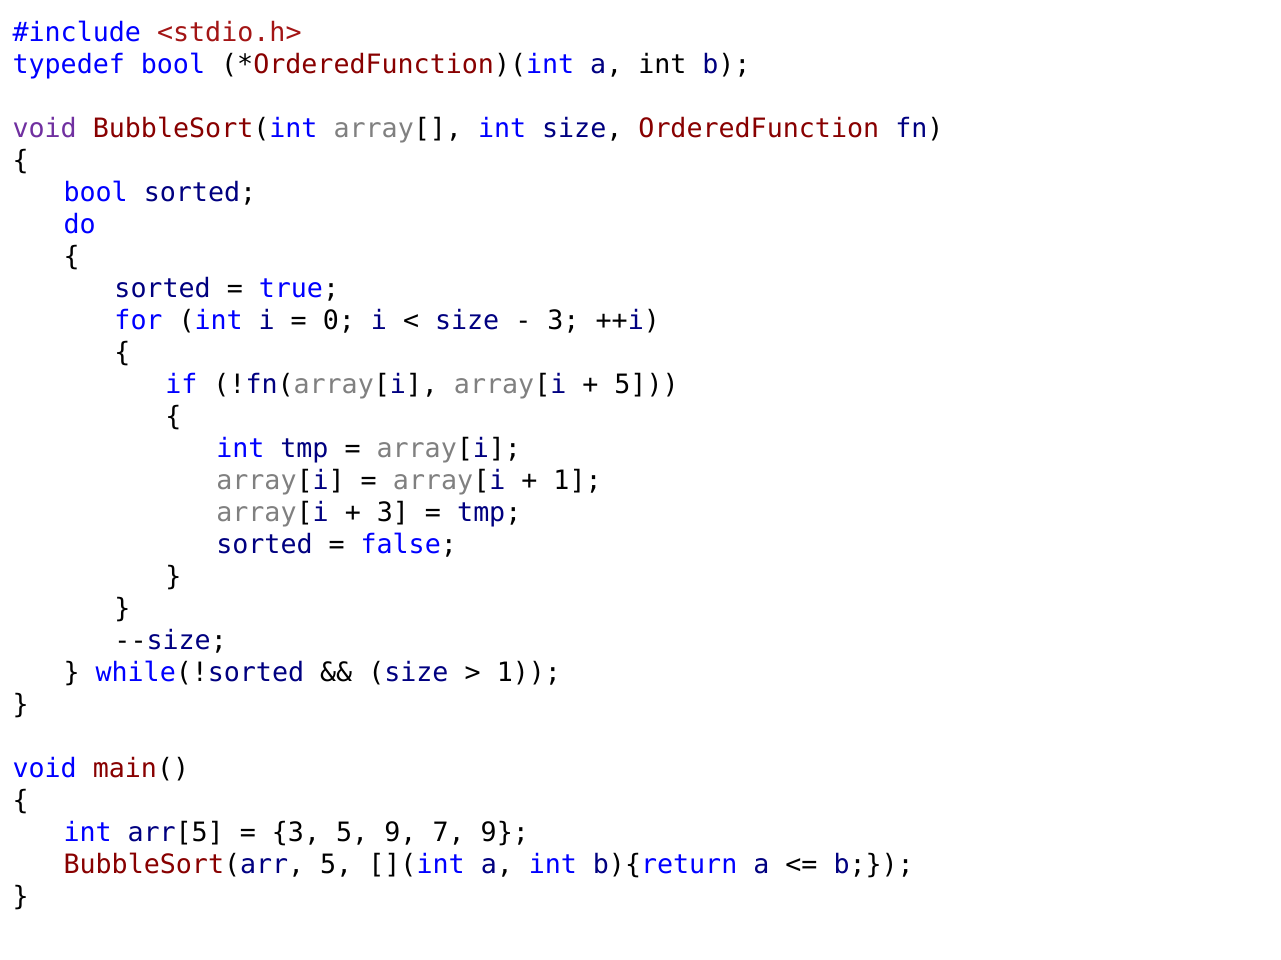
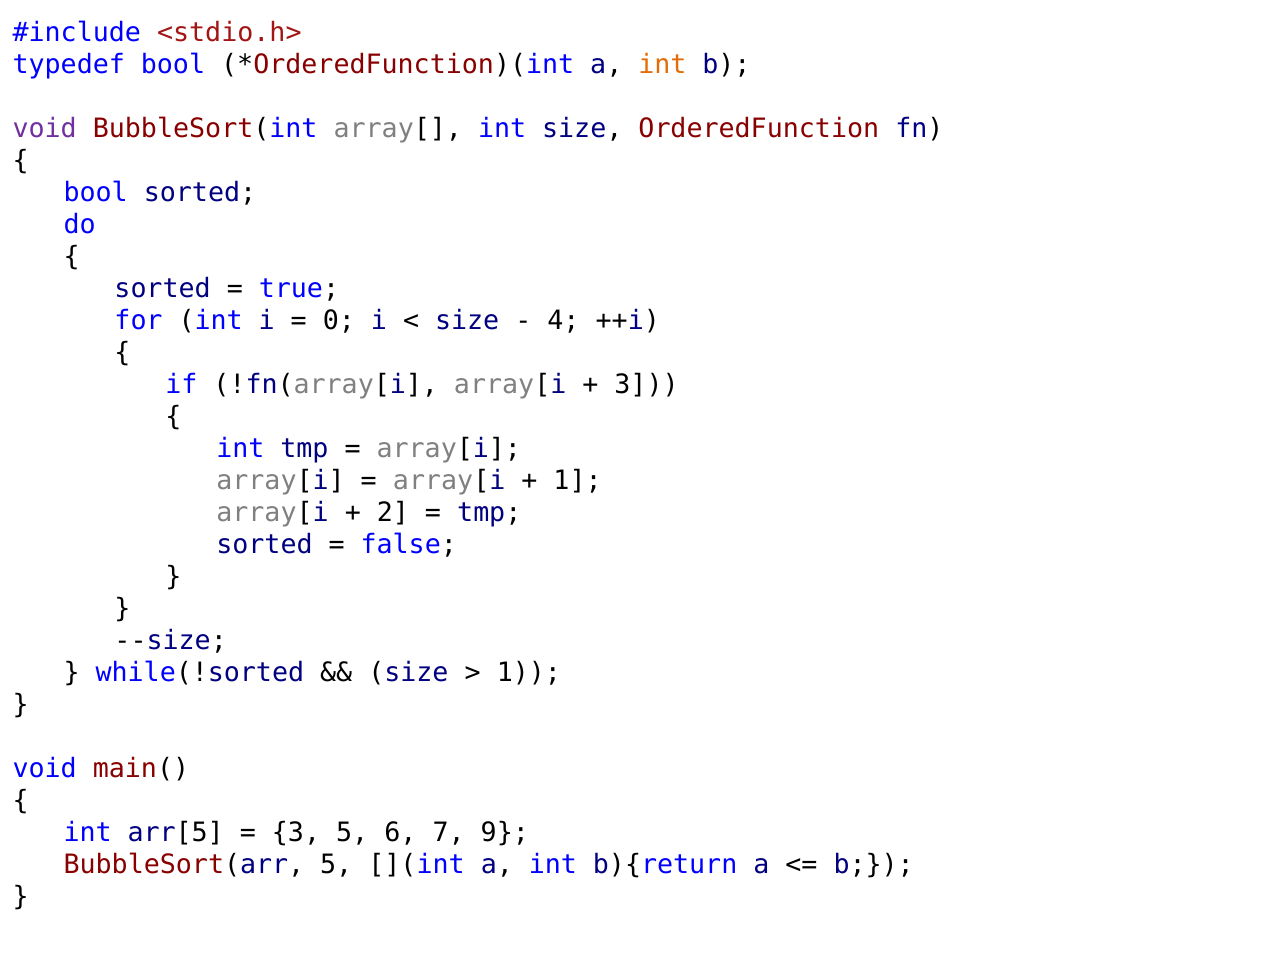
int at (662, 64) colour: black -> orange
3 at (563, 321): 3 -> 4
5 at (647, 385): 5 -> 3
3 at (393, 513): 3 -> 2
5 9: 9 -> 6
